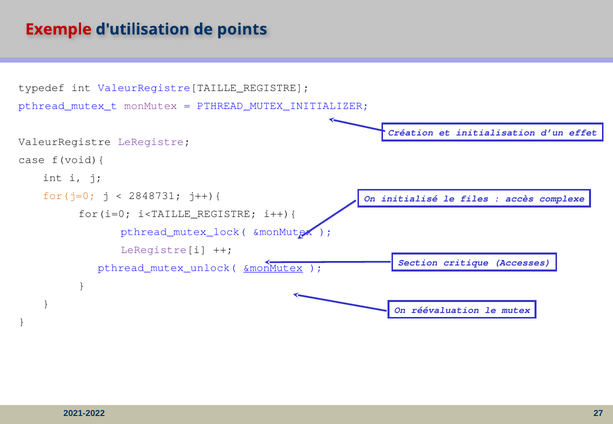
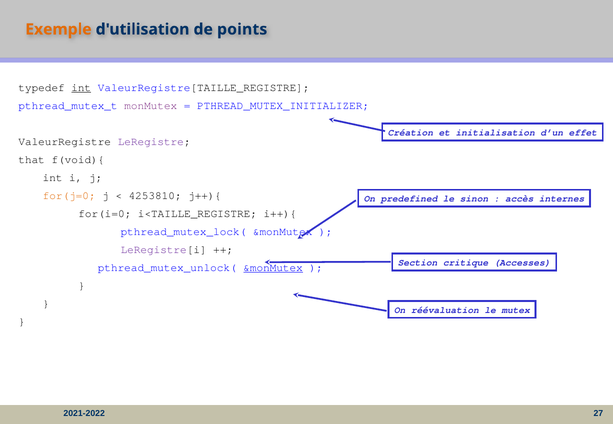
Exemple colour: red -> orange
int at (81, 87) underline: none -> present
case: case -> that
2848731: 2848731 -> 4253810
initialisé: initialisé -> predefined
files: files -> sinon
complexe: complexe -> internes
